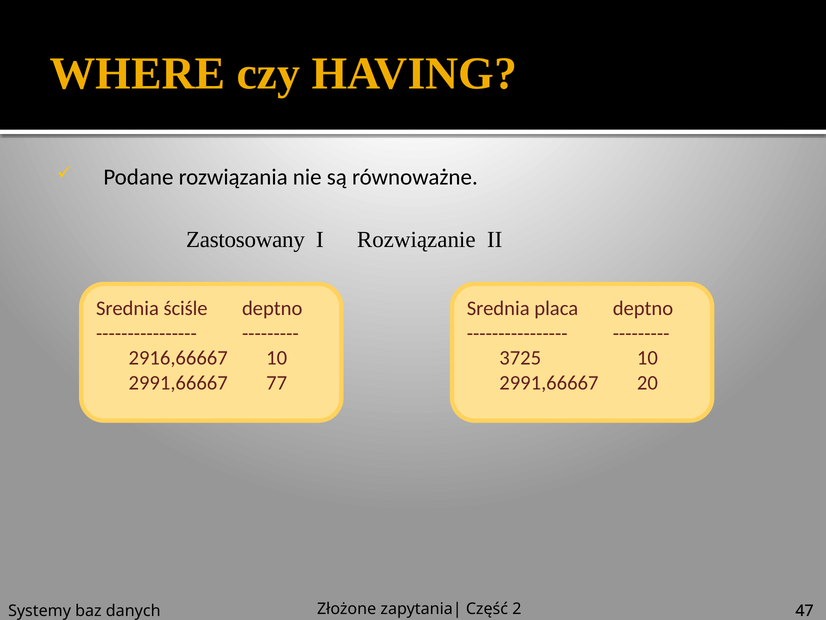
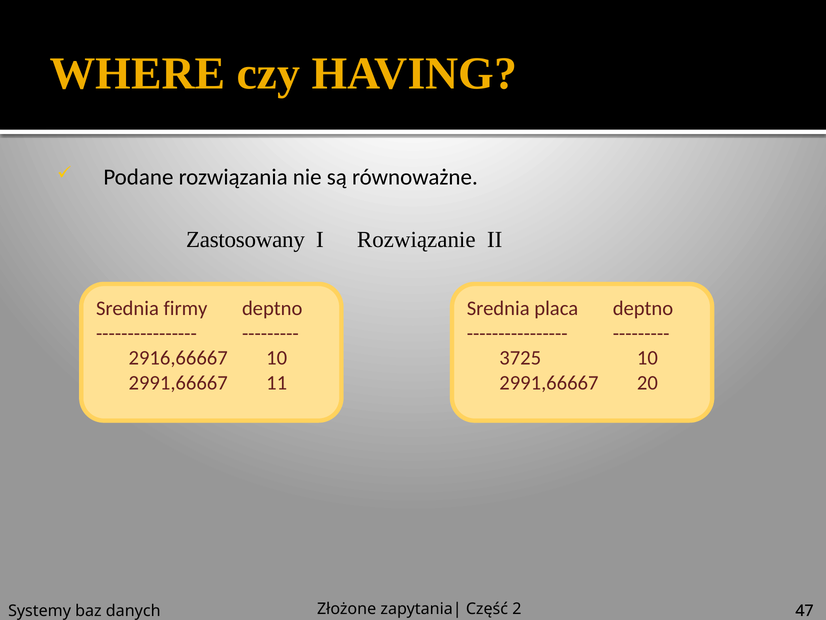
ściśle: ściśle -> firmy
77: 77 -> 11
